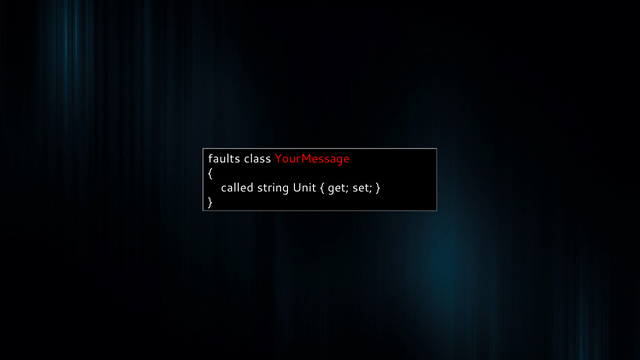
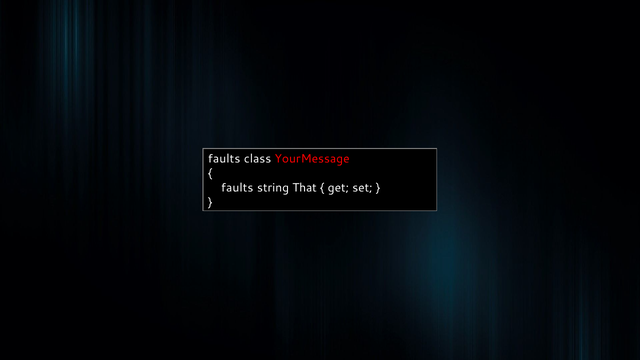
called at (237, 188): called -> faults
Unit: Unit -> That
